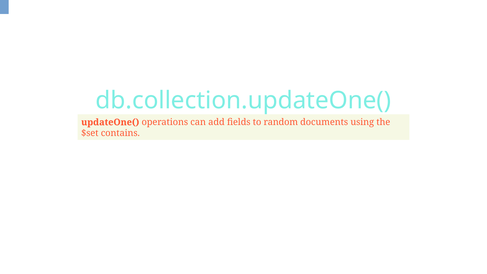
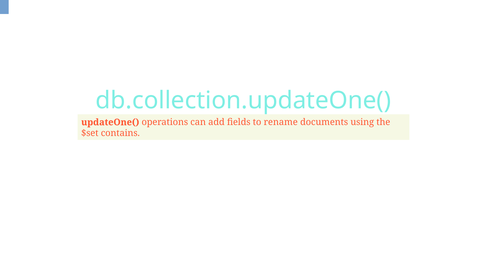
random: random -> rename
